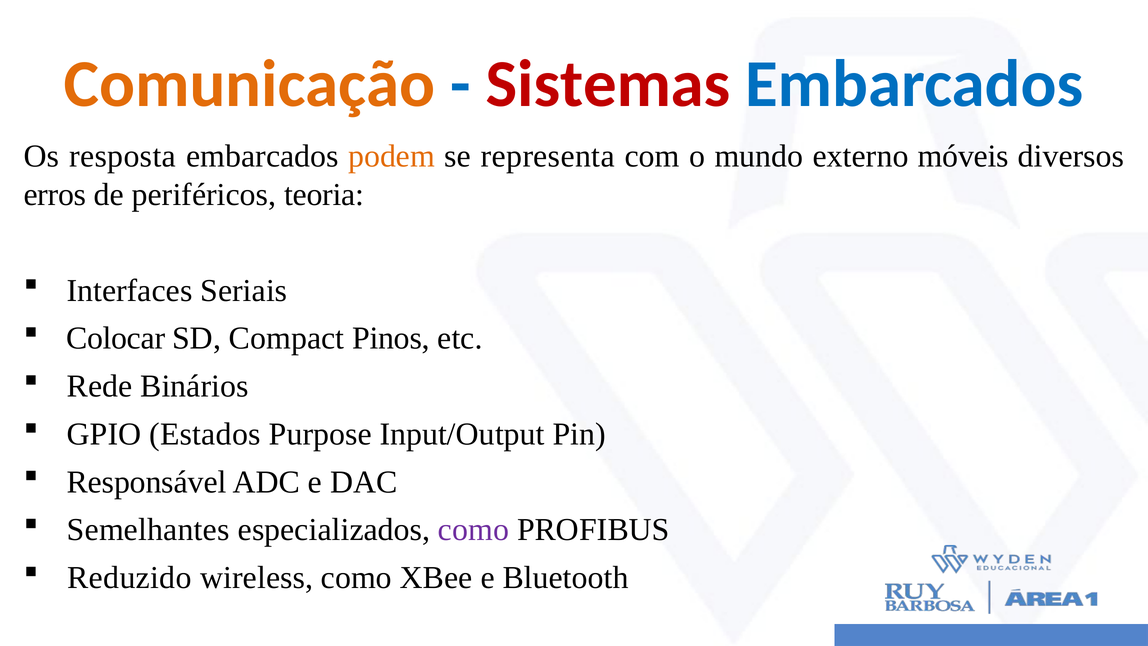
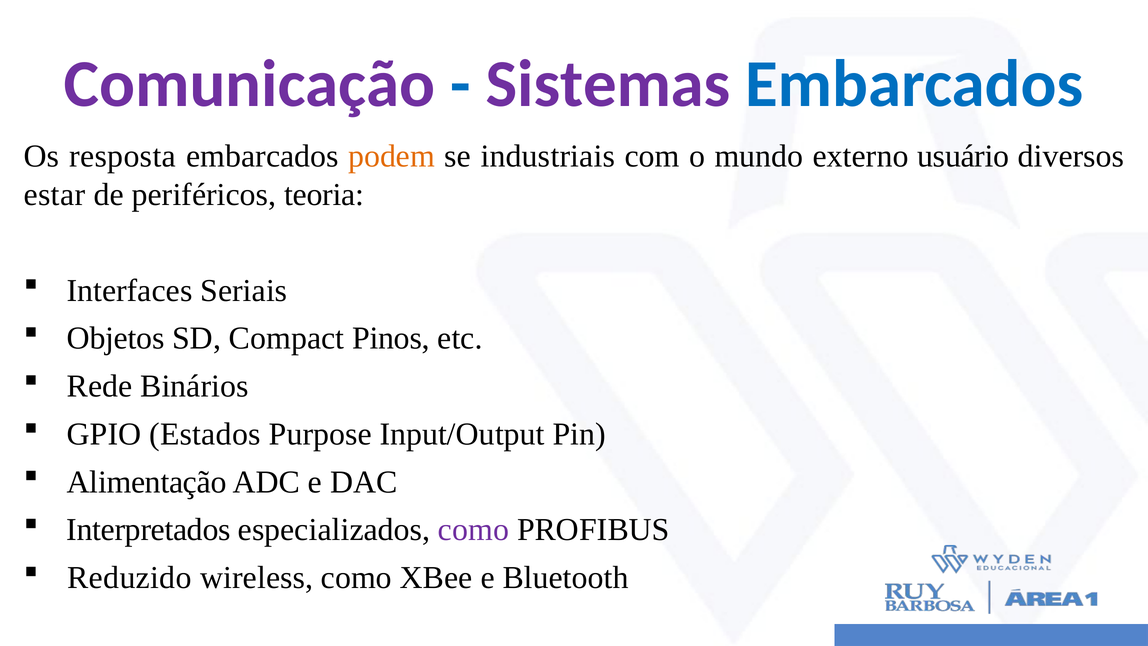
Comunicação colour: orange -> purple
Sistemas colour: red -> purple
representa: representa -> industriais
móveis: móveis -> usuário
erros: erros -> estar
Colocar: Colocar -> Objetos
Responsável: Responsável -> Alimentação
Semelhantes: Semelhantes -> Interpretados
